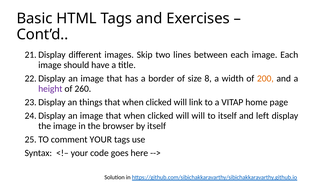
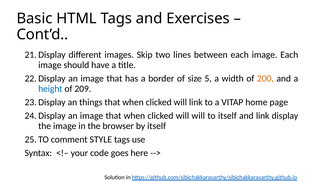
8: 8 -> 5
height colour: purple -> blue
260: 260 -> 209
and left: left -> link
comment YOUR: YOUR -> STYLE
